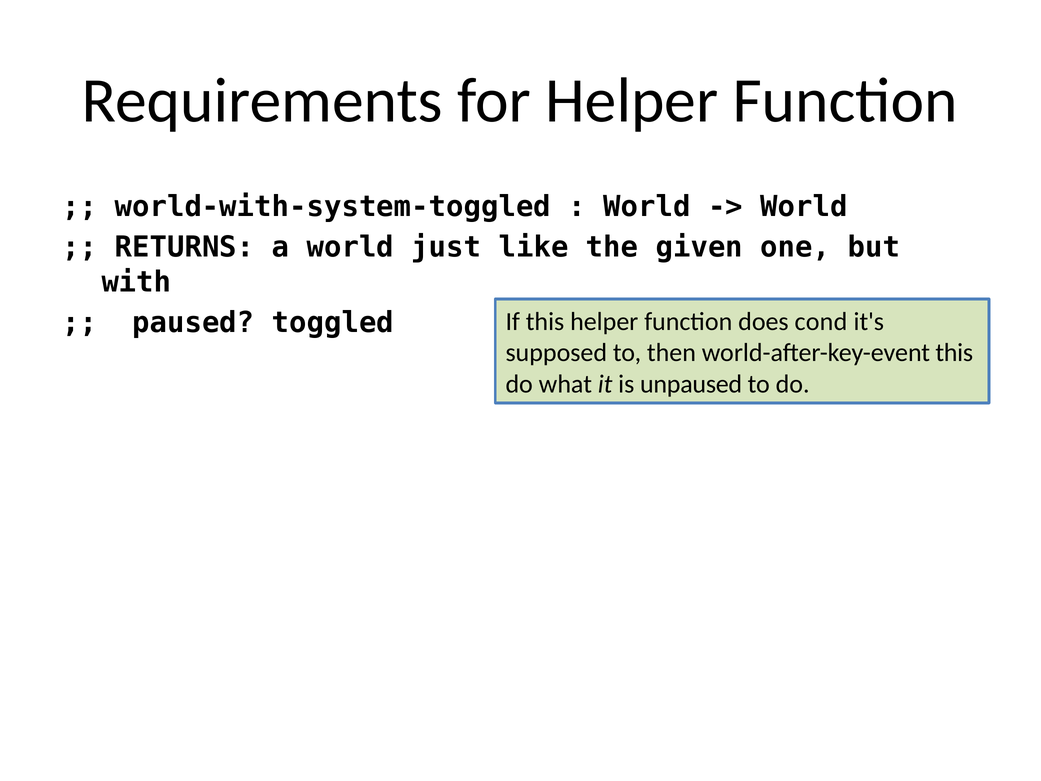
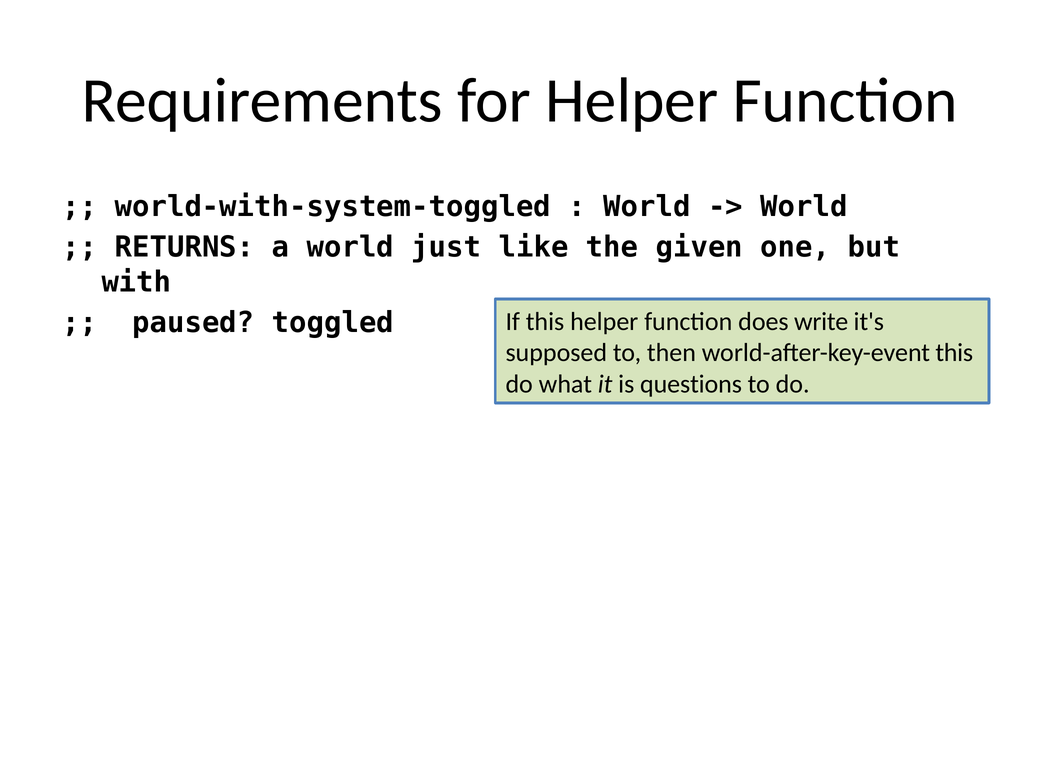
cond: cond -> write
unpaused: unpaused -> questions
